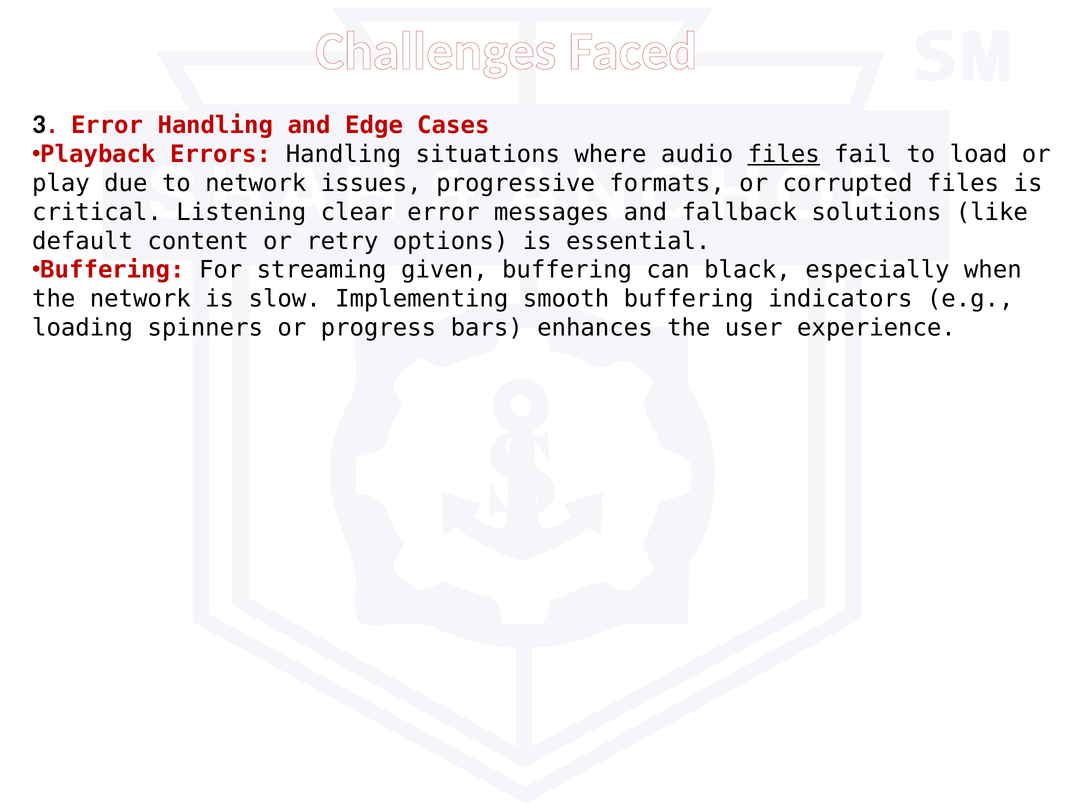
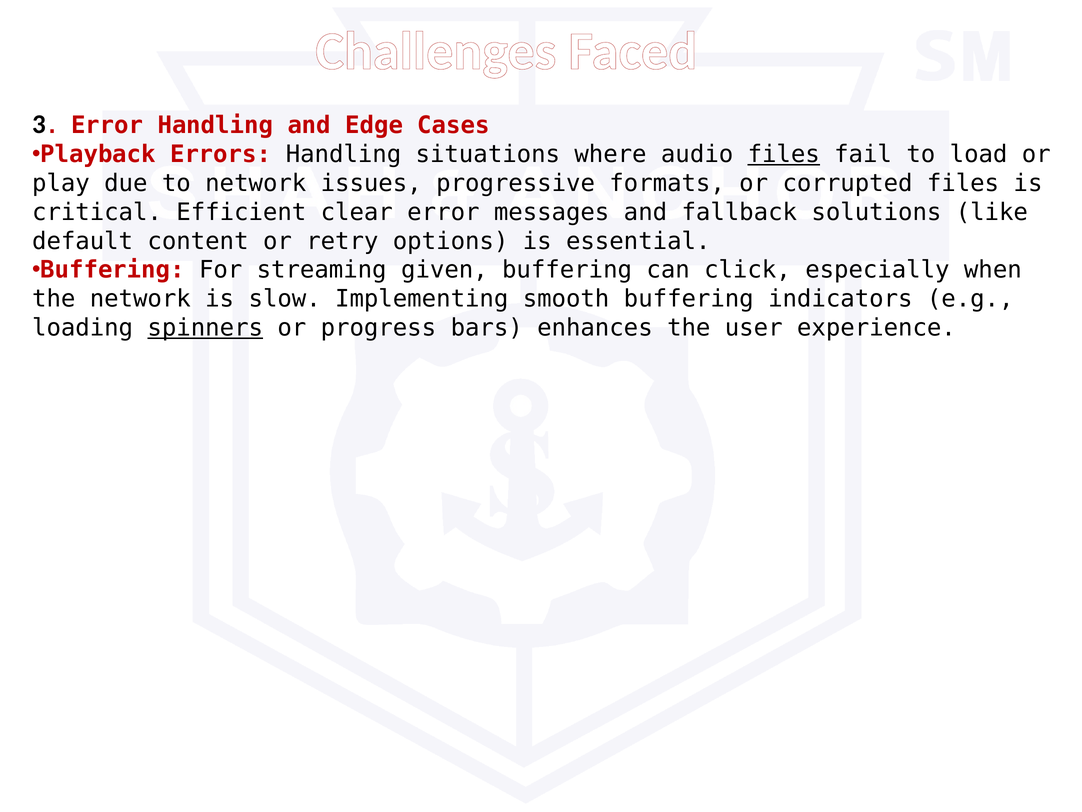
Listening: Listening -> Efficient
black: black -> click
spinners underline: none -> present
